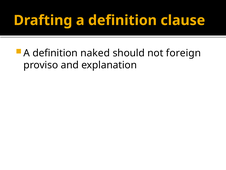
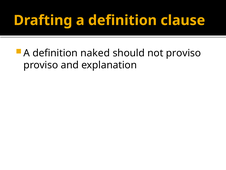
not foreign: foreign -> proviso
